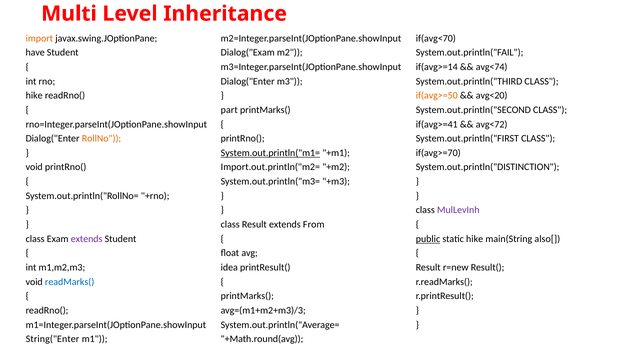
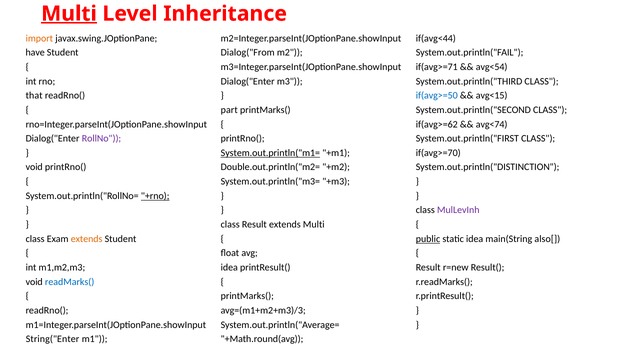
Multi at (69, 14) underline: none -> present
if(avg<70: if(avg<70 -> if(avg<44
Dialog("Exam: Dialog("Exam -> Dialog("From
if(avg>=14: if(avg>=14 -> if(avg>=71
avg<74: avg<74 -> avg<54
hike at (34, 96): hike -> that
if(avg>=50 colour: orange -> blue
avg<20: avg<20 -> avg<15
if(avg>=41: if(avg>=41 -> if(avg>=62
avg<72: avg<72 -> avg<74
RollNo colour: orange -> purple
Import.out.println("m2=: Import.out.println("m2= -> Double.out.println("m2=
+rno underline: none -> present
extends From: From -> Multi
extends at (87, 239) colour: purple -> orange
static hike: hike -> idea
